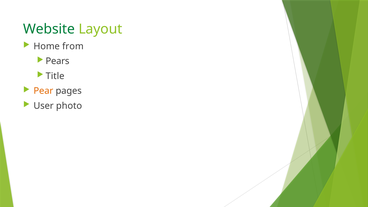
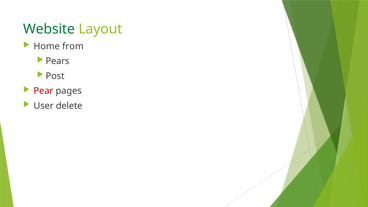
Title: Title -> Post
Pear colour: orange -> red
photo: photo -> delete
